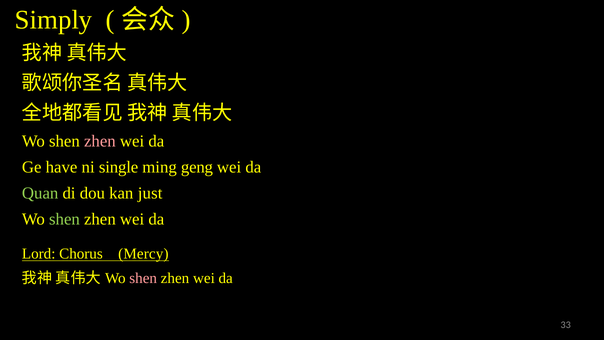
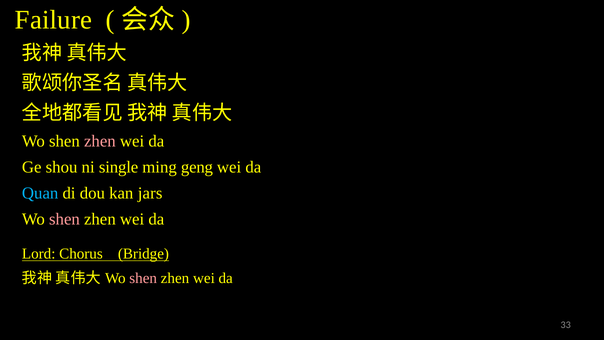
Simply: Simply -> Failure
have: have -> shou
Quan colour: light green -> light blue
just: just -> jars
shen at (64, 219) colour: light green -> pink
Mercy: Mercy -> Bridge
